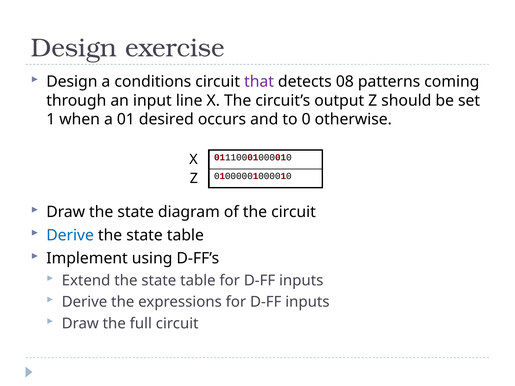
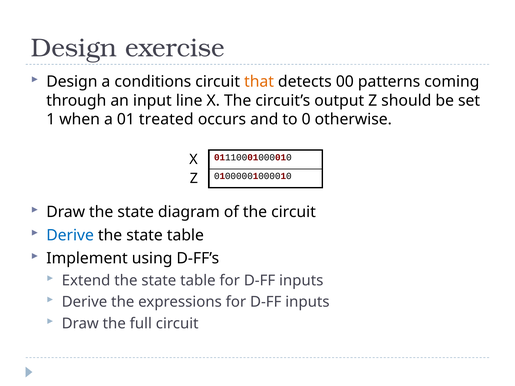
that colour: purple -> orange
08: 08 -> 00
desired: desired -> treated
